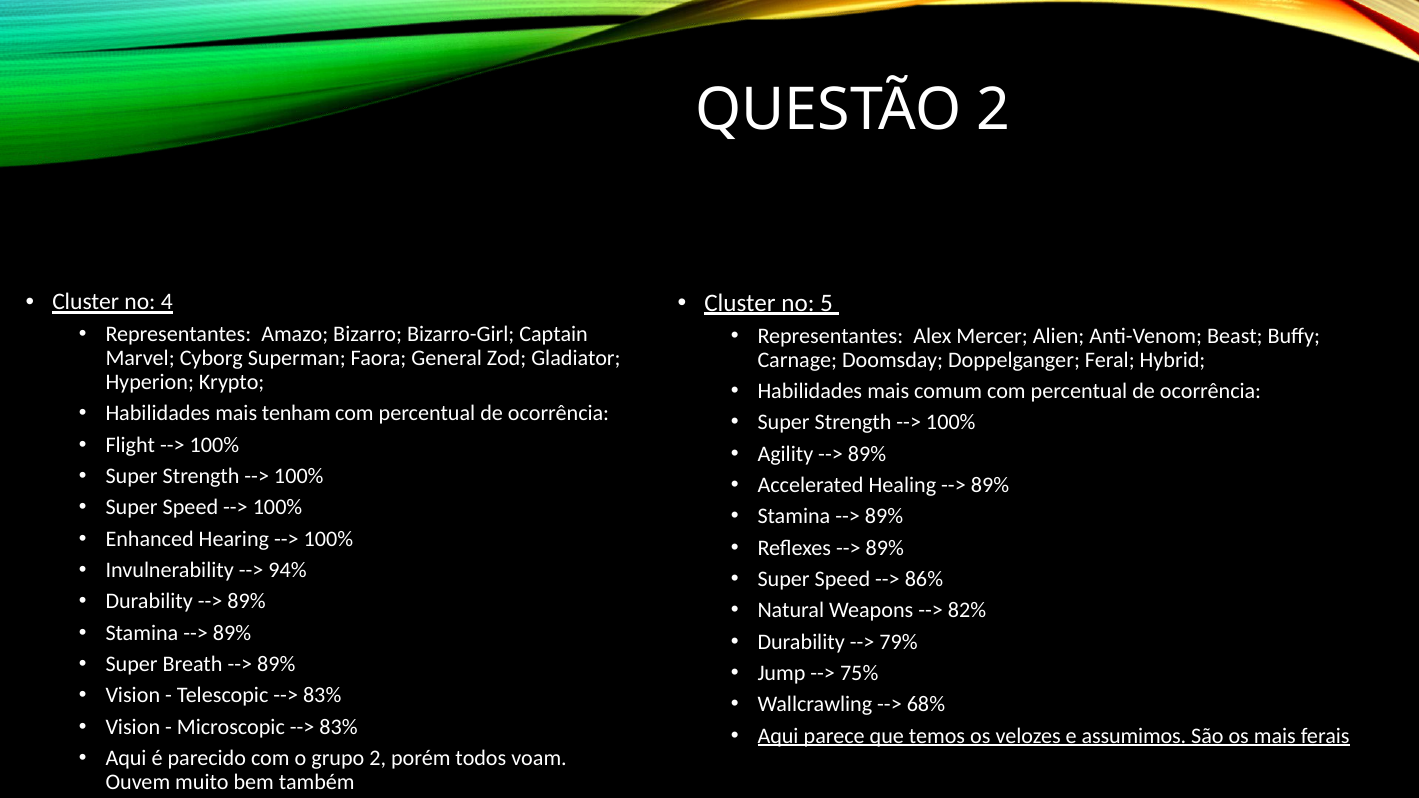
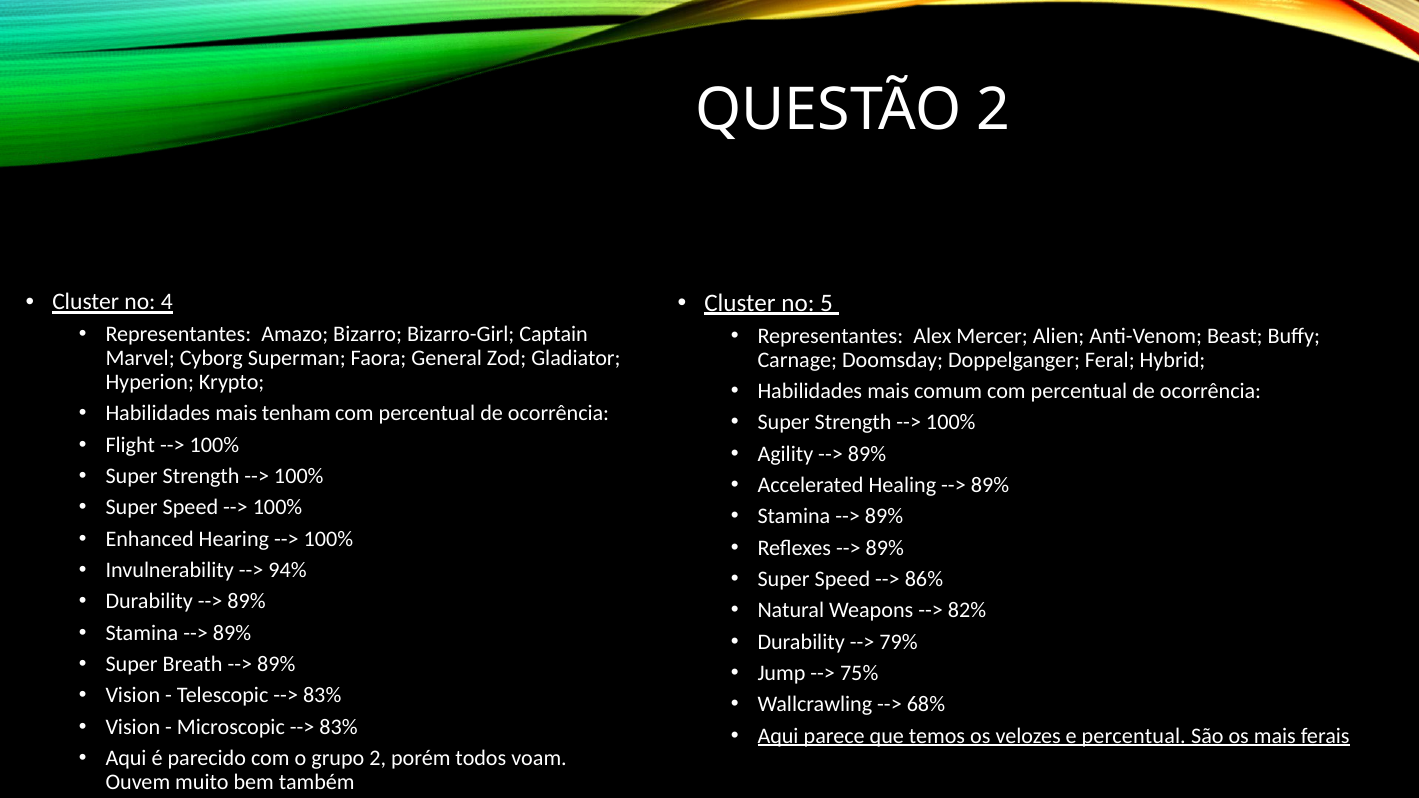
e assumimos: assumimos -> percentual
